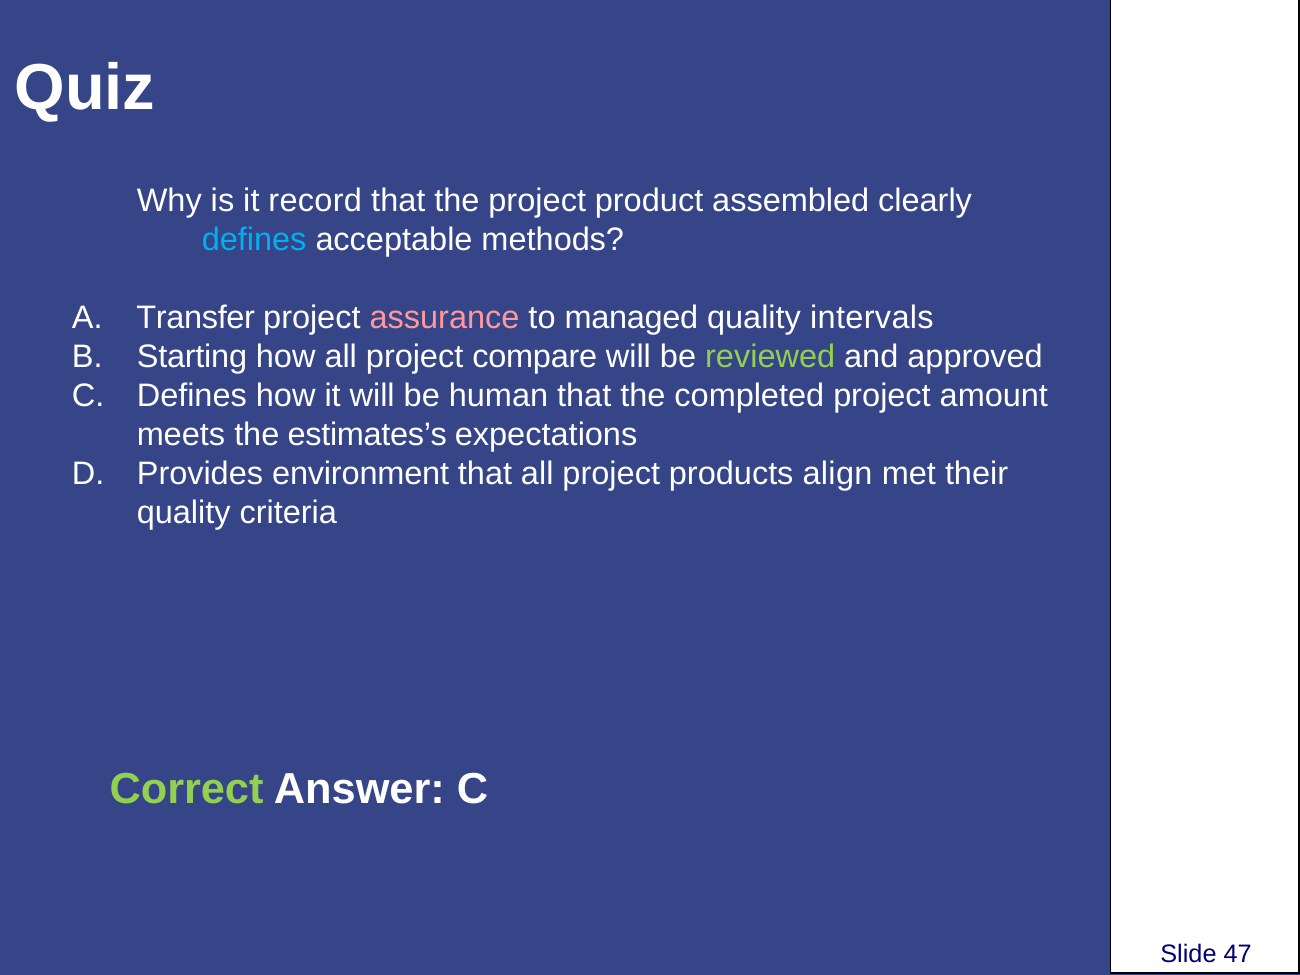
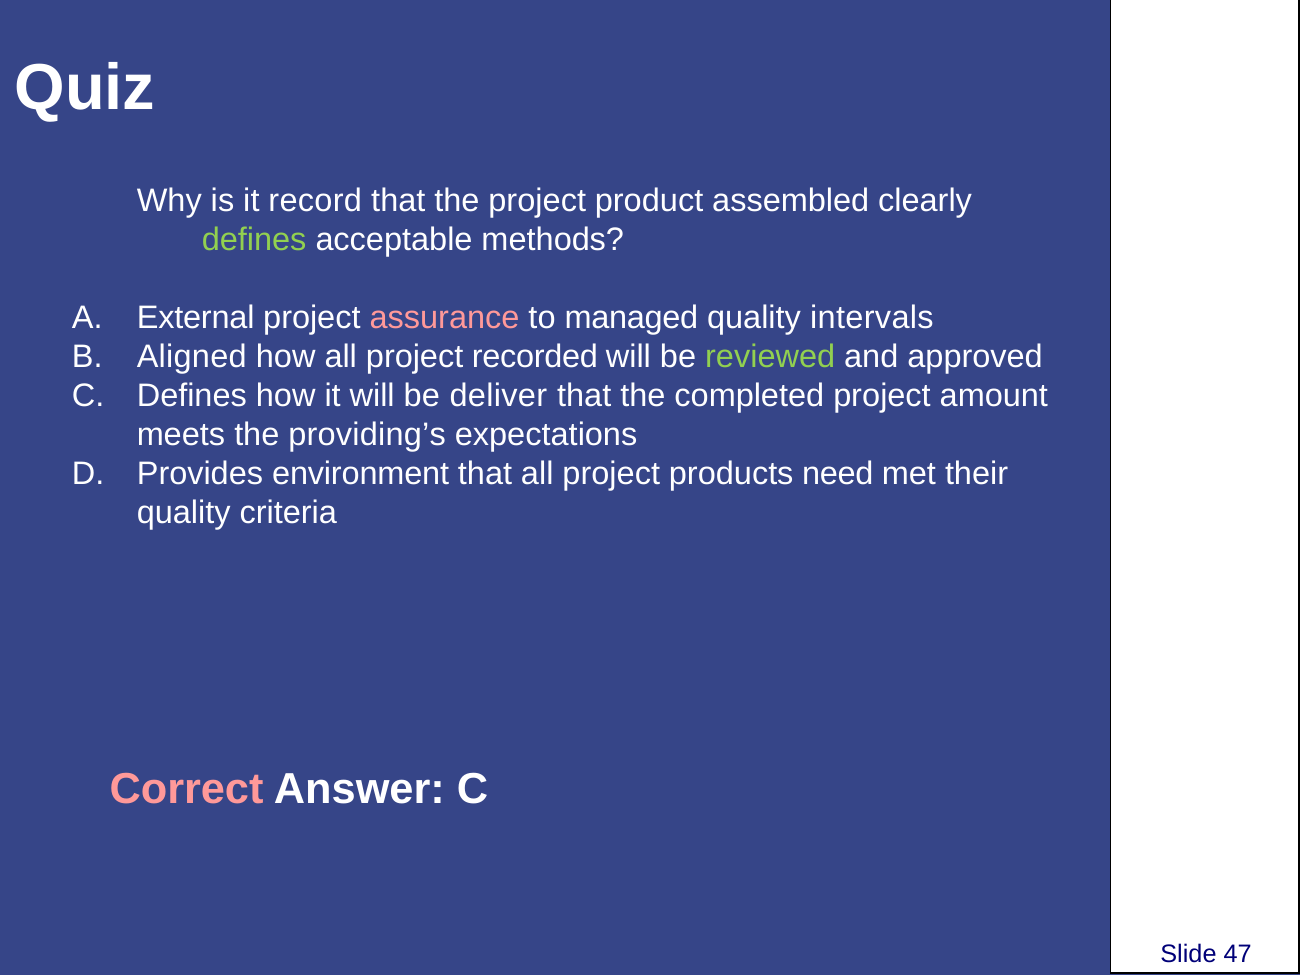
defines at (254, 239) colour: light blue -> light green
Transfer: Transfer -> External
Starting: Starting -> Aligned
compare: compare -> recorded
human: human -> deliver
estimates’s: estimates’s -> providing’s
align: align -> need
Correct colour: light green -> pink
